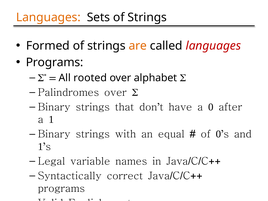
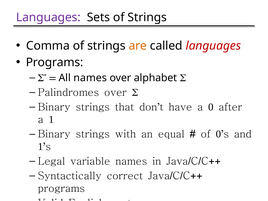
Languages at (48, 17) colour: orange -> purple
Formed: Formed -> Comma
All rooted: rooted -> names
